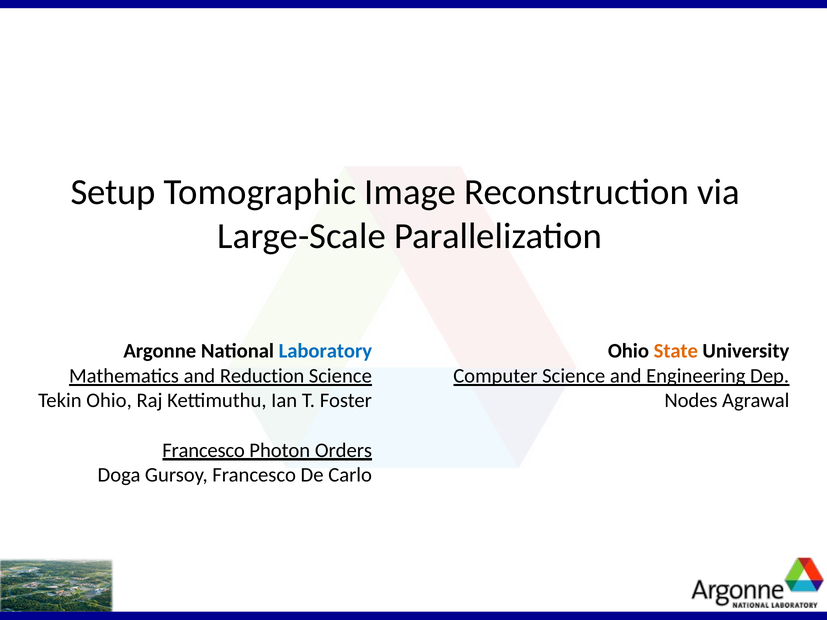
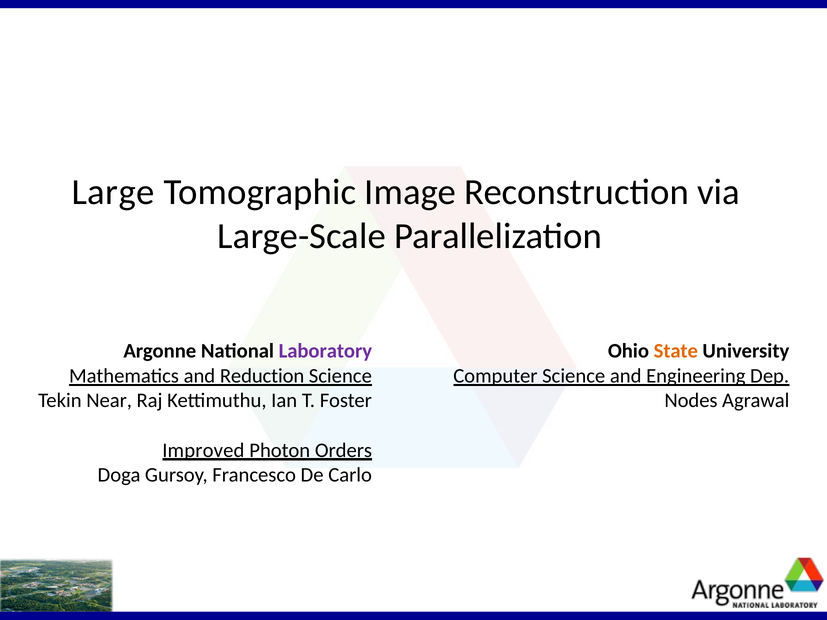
Setup: Setup -> Large
Laboratory colour: blue -> purple
Tekin Ohio: Ohio -> Near
Francesco at (204, 450): Francesco -> Improved
